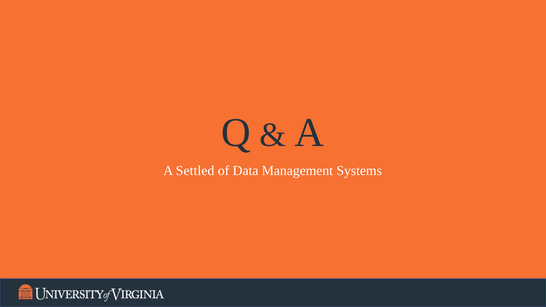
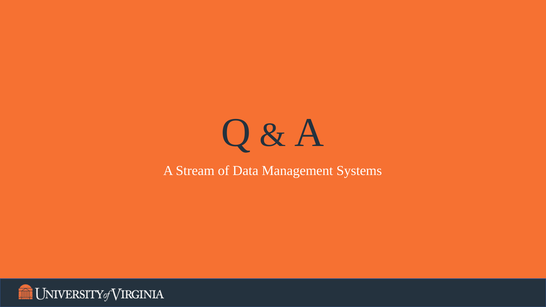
Settled: Settled -> Stream
